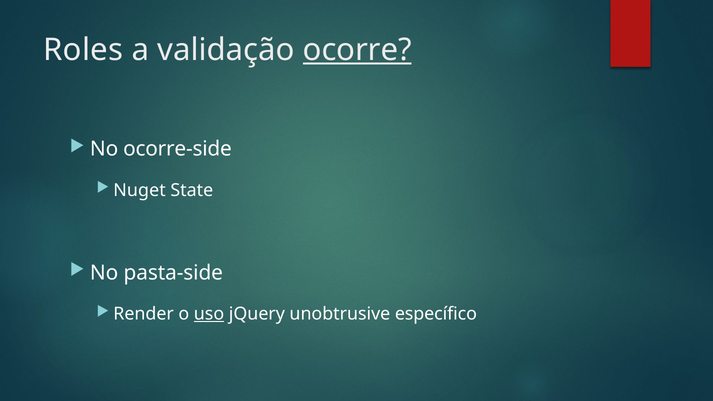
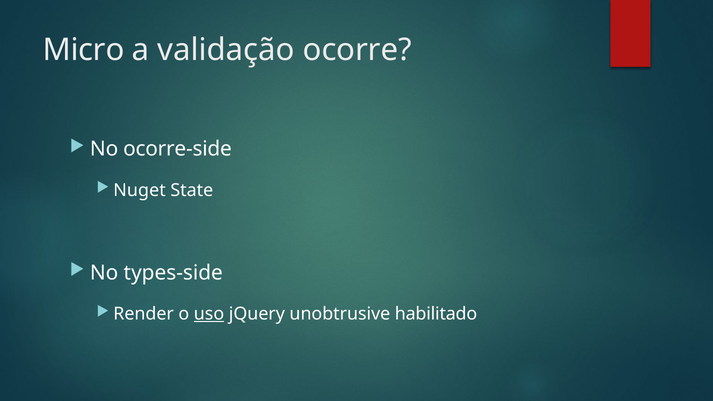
Roles: Roles -> Micro
ocorre underline: present -> none
pasta-side: pasta-side -> types-side
específico: específico -> habilitado
